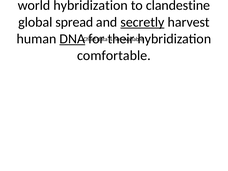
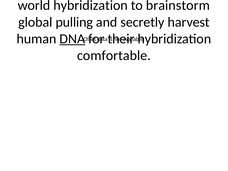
clandestine: clandestine -> brainstorm
spread: spread -> pulling
secretly underline: present -> none
